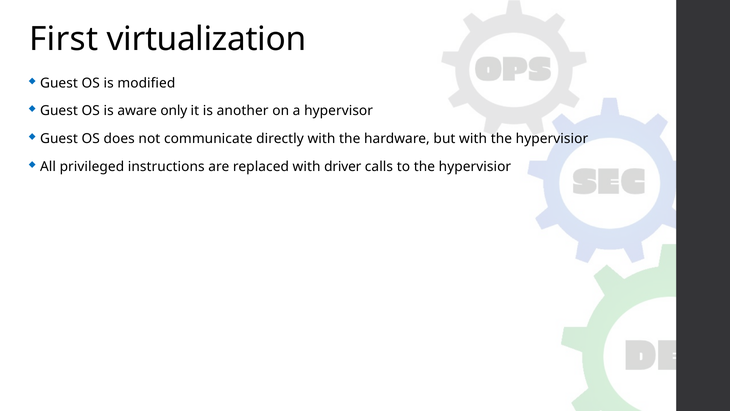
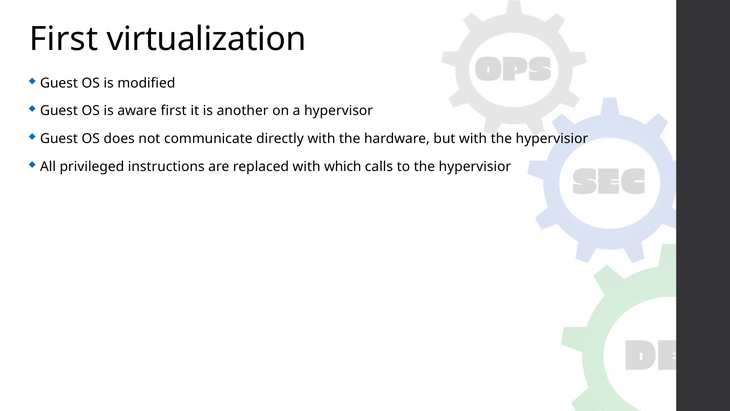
aware only: only -> first
driver: driver -> which
